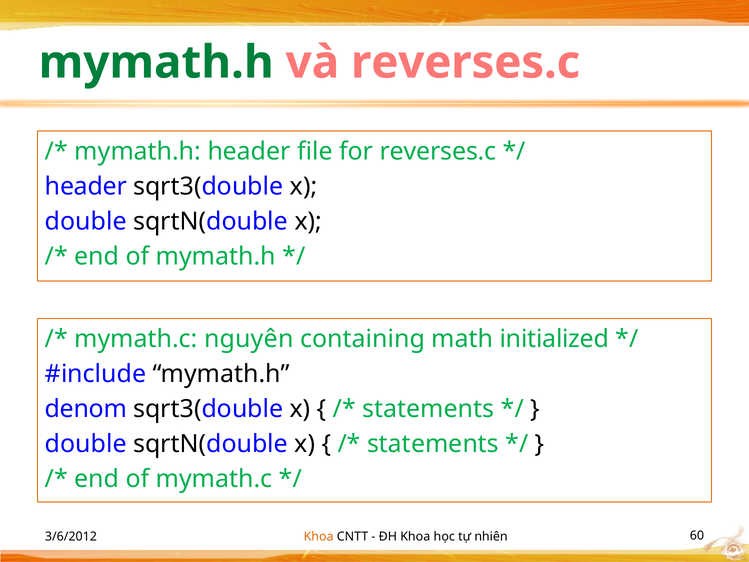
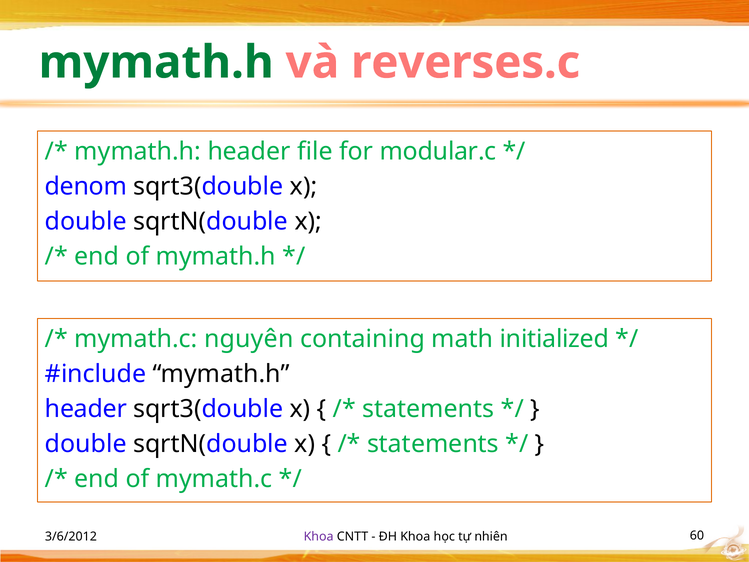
for reverses.c: reverses.c -> modular.c
header at (86, 186): header -> denom
denom at (86, 409): denom -> header
Khoa at (319, 536) colour: orange -> purple
